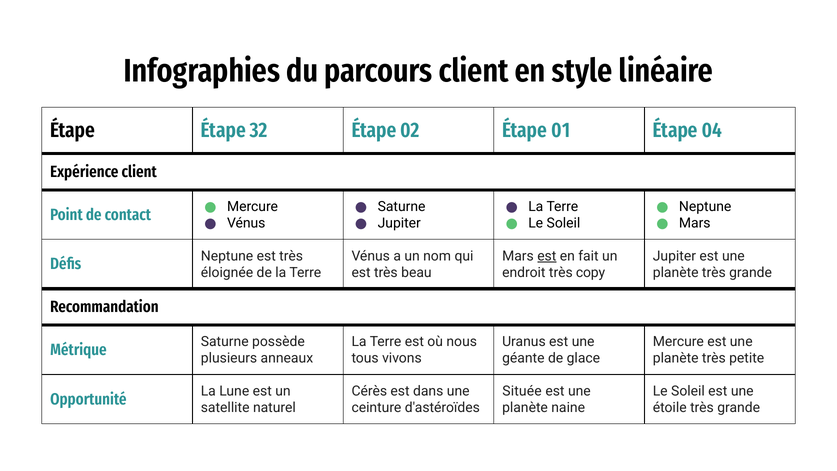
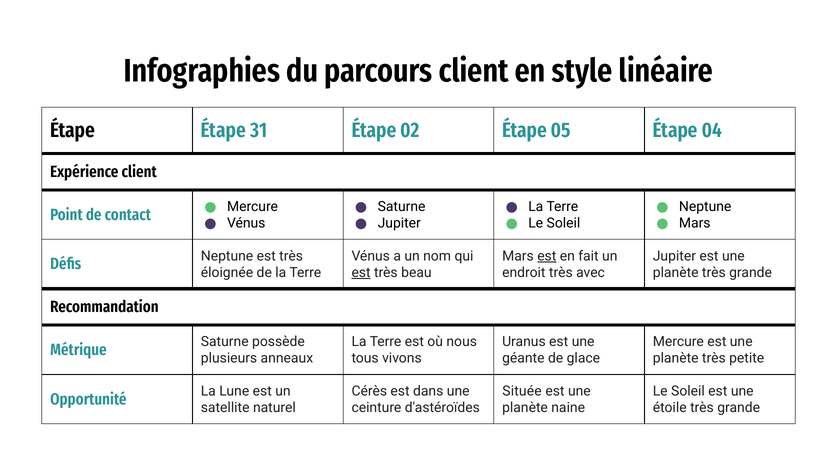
32: 32 -> 31
01: 01 -> 05
est at (361, 272) underline: none -> present
copy: copy -> avec
